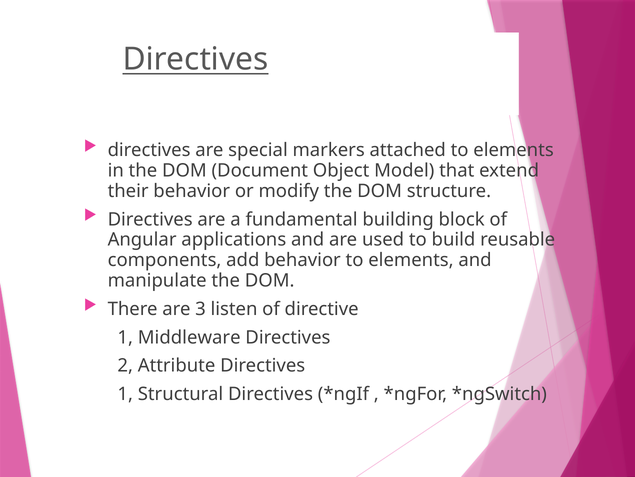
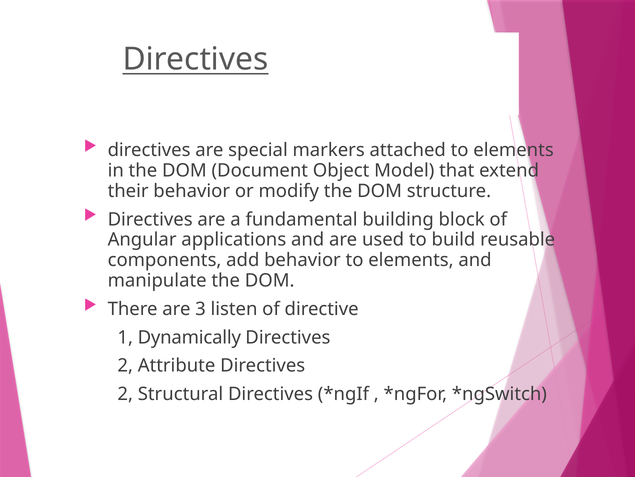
Middleware: Middleware -> Dynamically
1 at (125, 394): 1 -> 2
